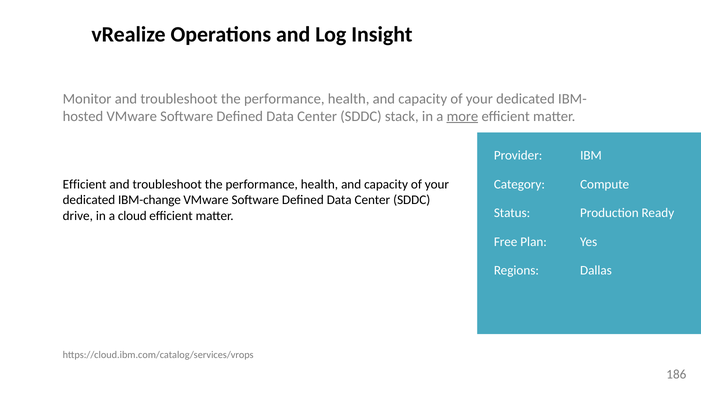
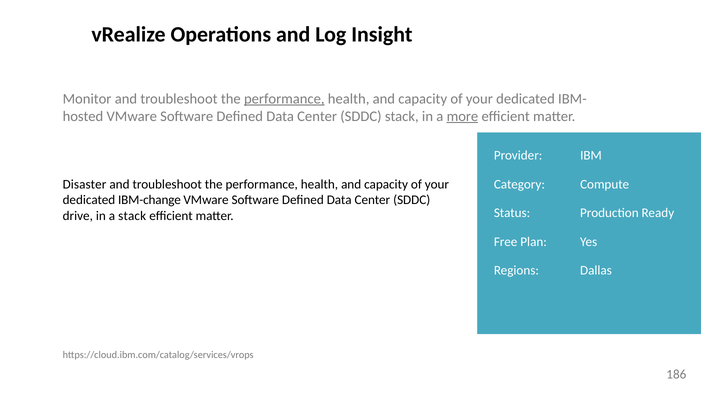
performance at (284, 99) underline: none -> present
Efficient at (85, 184): Efficient -> Disaster
a cloud: cloud -> stack
